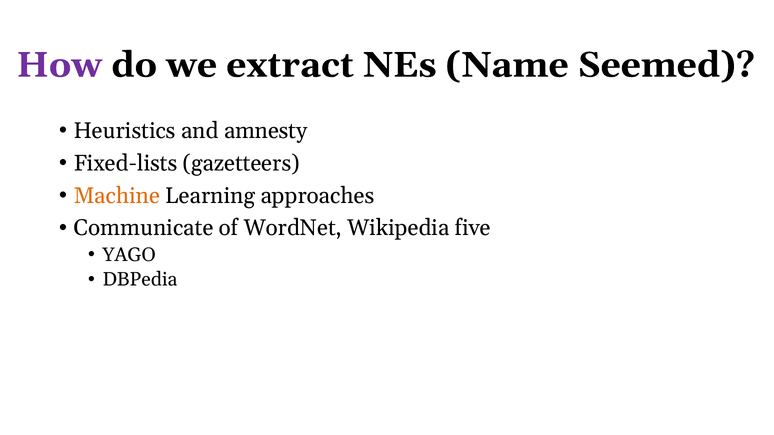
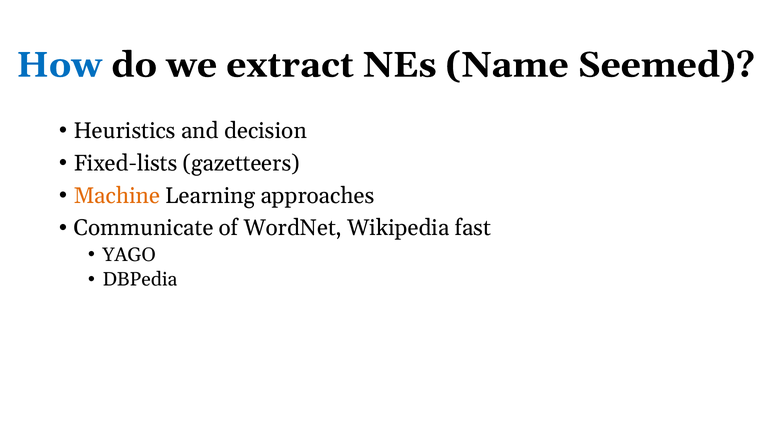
How colour: purple -> blue
amnesty: amnesty -> decision
five: five -> fast
